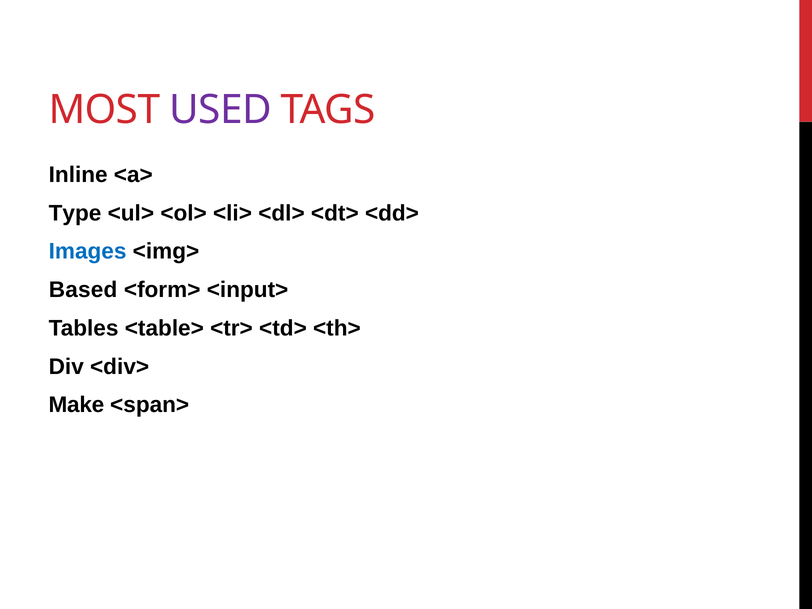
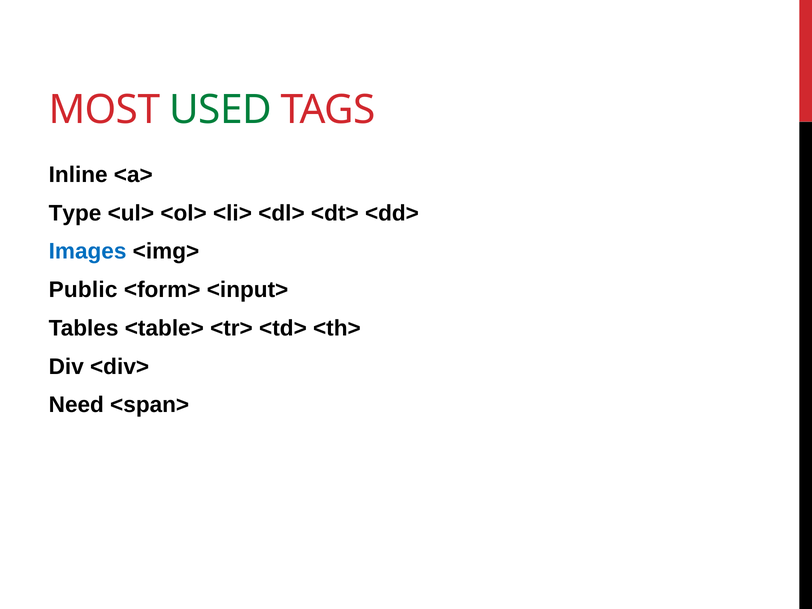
USED colour: purple -> green
Based: Based -> Public
Make: Make -> Need
